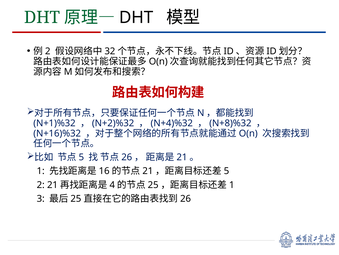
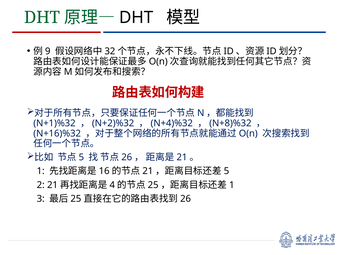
2 at (48, 51): 2 -> 9
